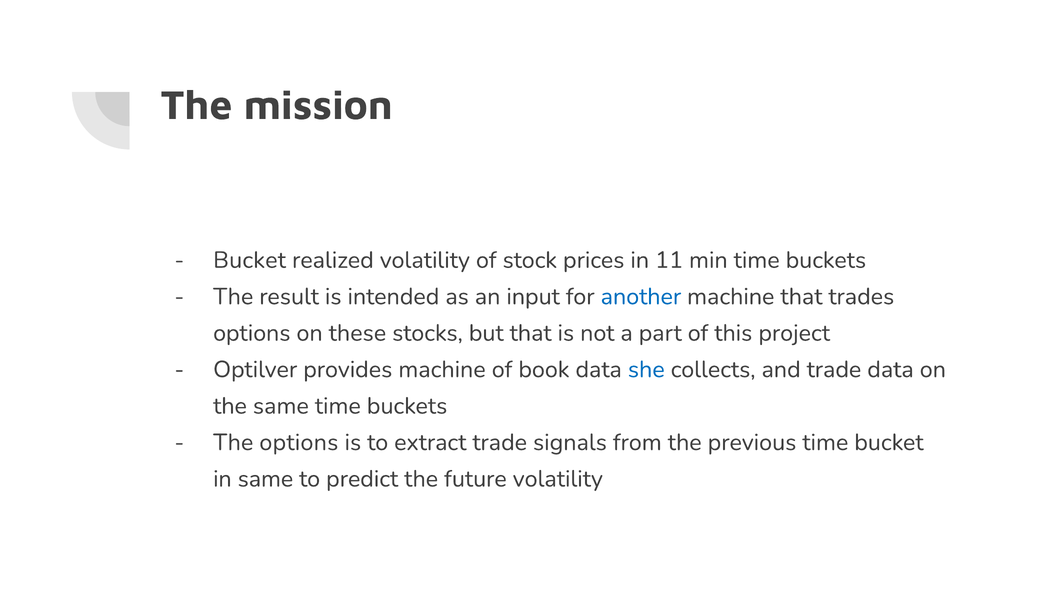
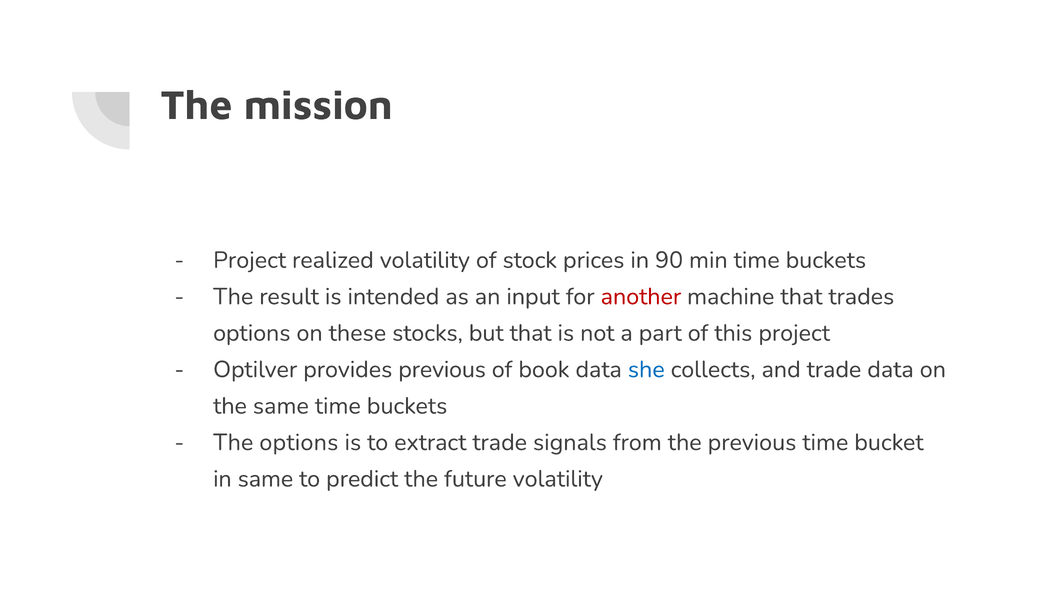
Bucket at (250, 260): Bucket -> Project
11: 11 -> 90
another colour: blue -> red
provides machine: machine -> previous
